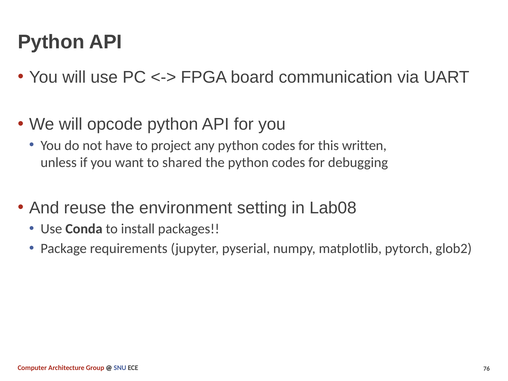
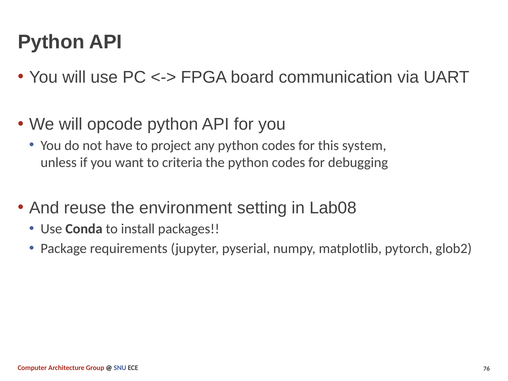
written: written -> system
shared: shared -> criteria
